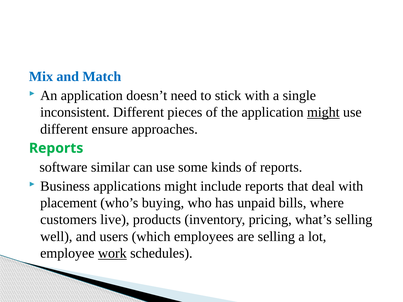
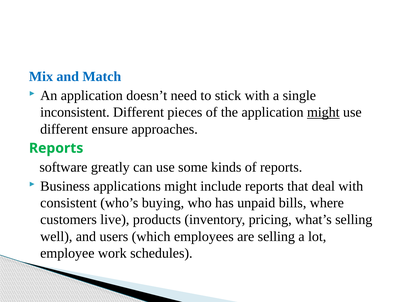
similar: similar -> greatly
placement: placement -> consistent
work underline: present -> none
